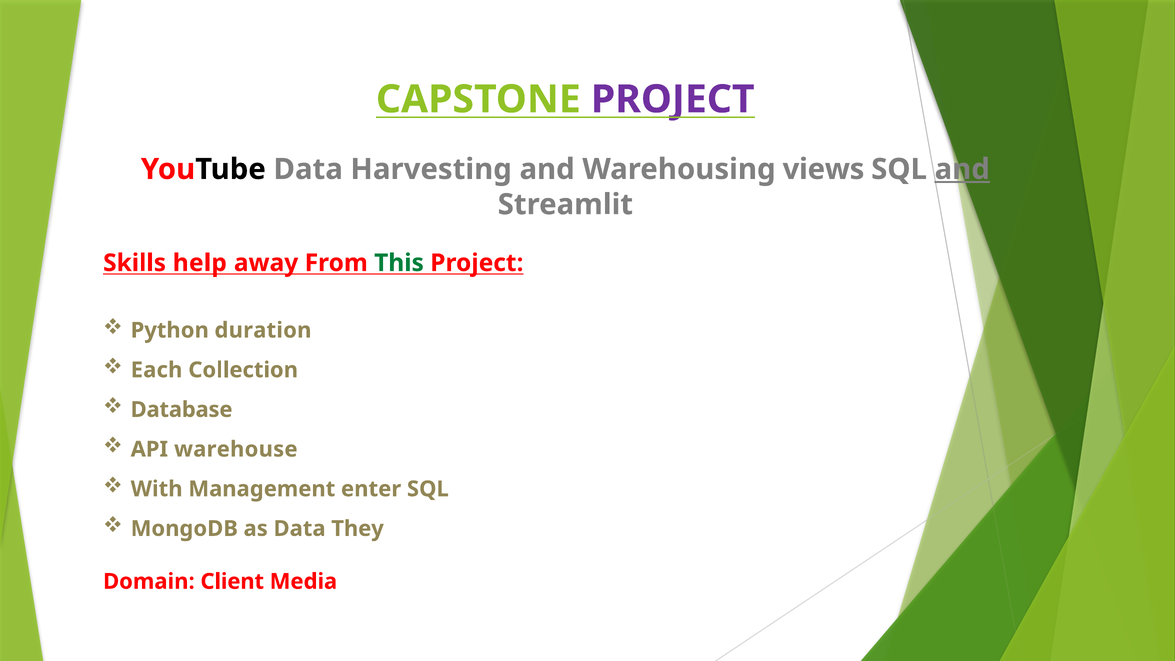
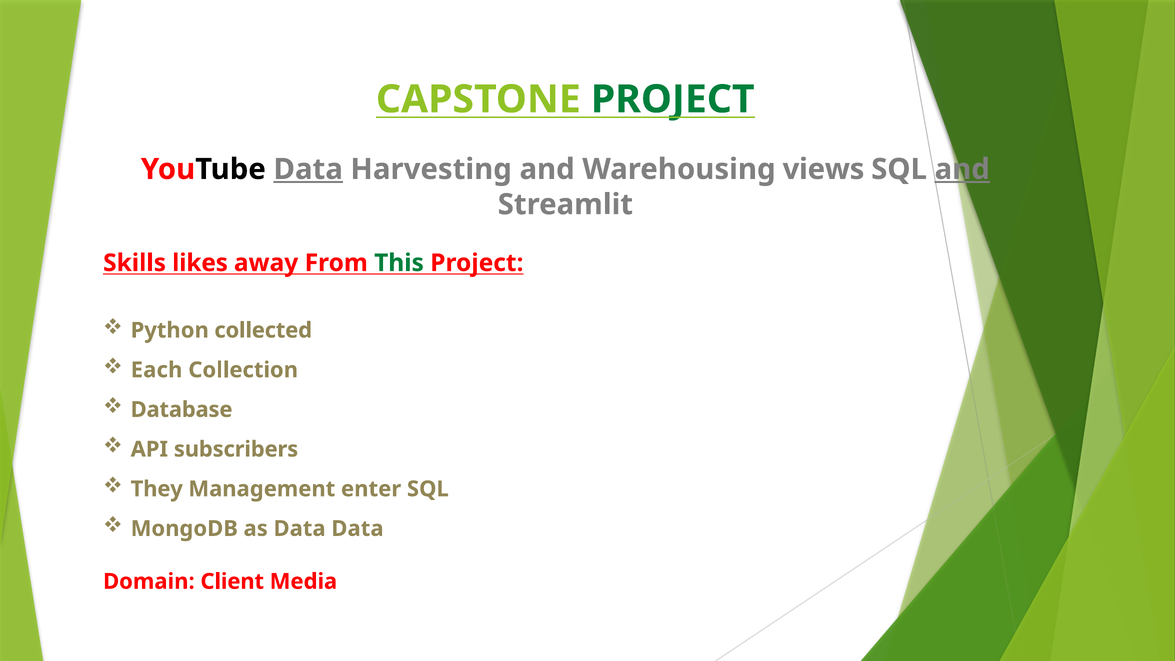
PROJECT at (673, 99) colour: purple -> green
Data at (308, 169) underline: none -> present
help: help -> likes
duration: duration -> collected
warehouse: warehouse -> subscribers
With: With -> They
Data They: They -> Data
